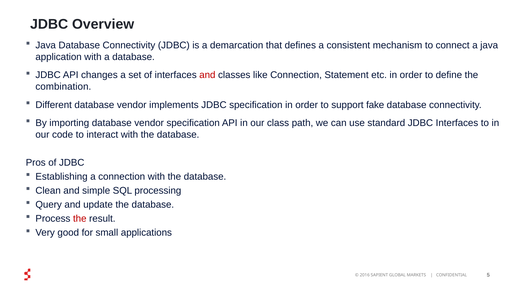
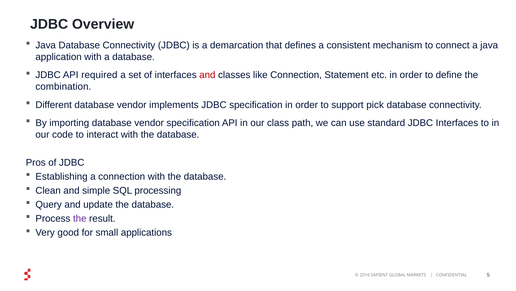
changes: changes -> required
fake: fake -> pick
the at (80, 218) colour: red -> purple
